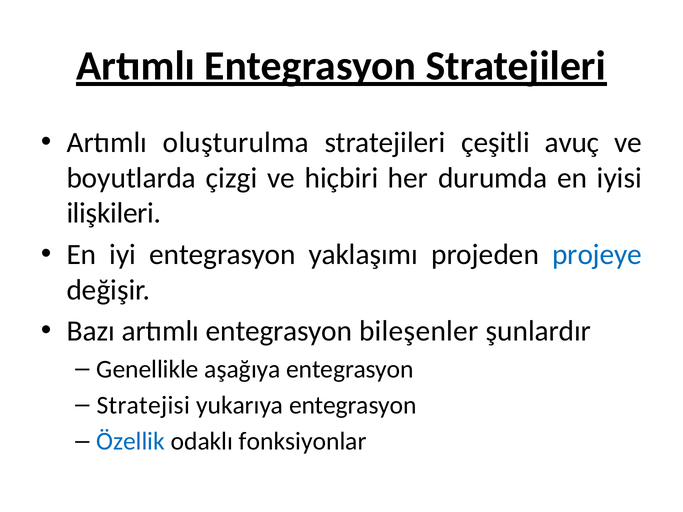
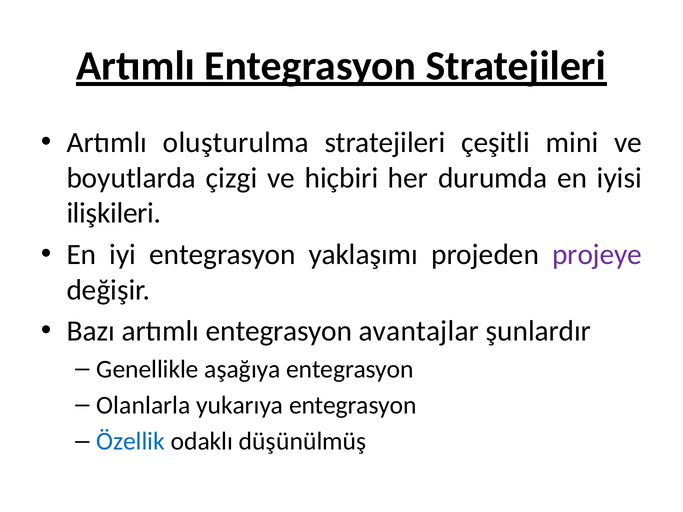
avuç: avuç -> mini
projeye colour: blue -> purple
bileşenler: bileşenler -> avantajlar
Stratejisi: Stratejisi -> Olanlarla
fonksiyonlar: fonksiyonlar -> düşünülmüş
